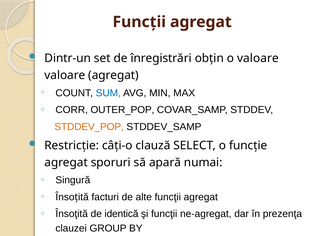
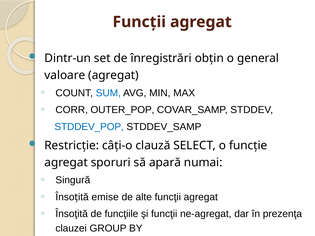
o valoare: valoare -> general
STDDEV_POP colour: orange -> blue
facturi: facturi -> emise
identică: identică -> funcţiile
